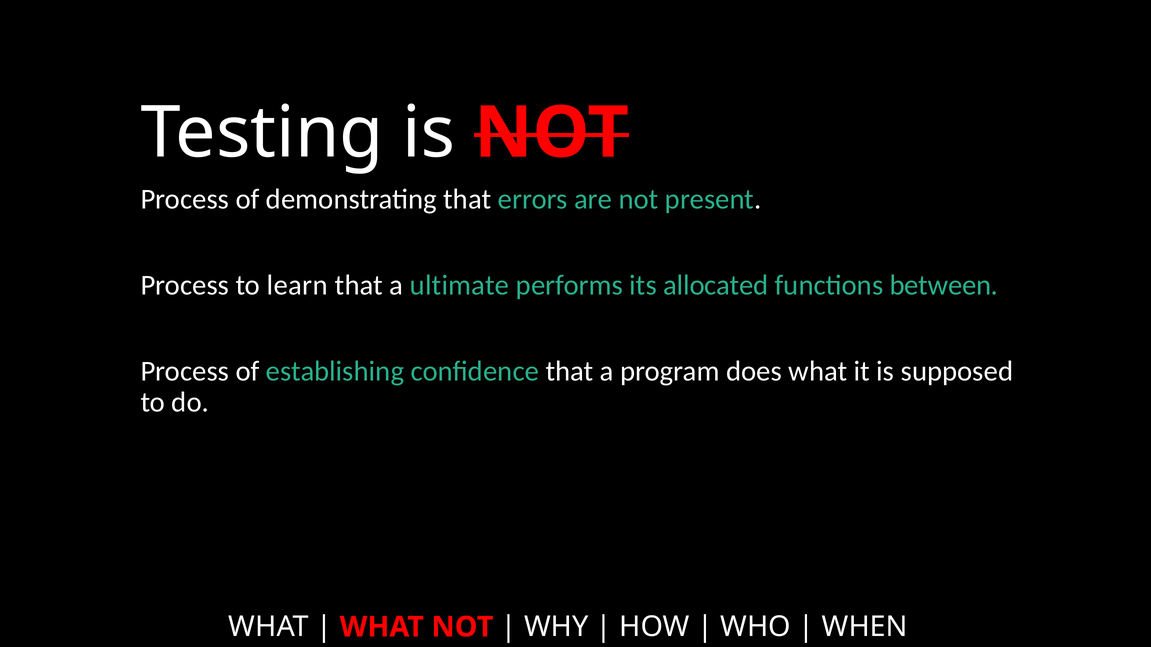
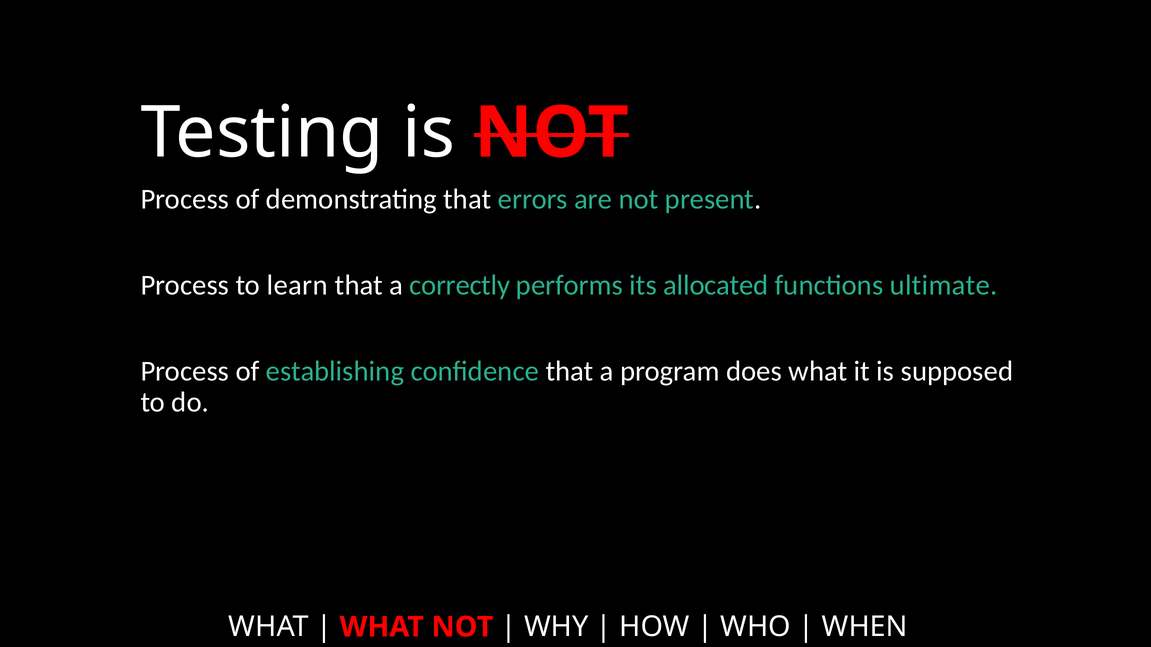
ultimate: ultimate -> correctly
between: between -> ultimate
